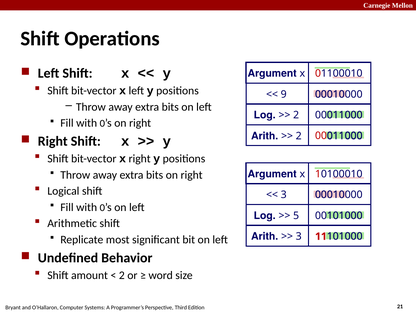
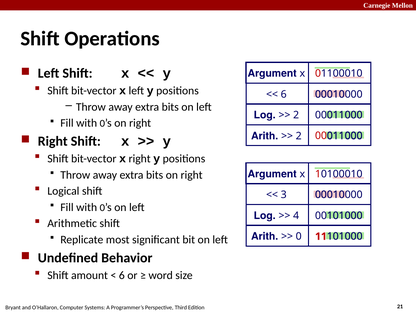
9 at (284, 94): 9 -> 6
5: 5 -> 4
3 at (299, 236): 3 -> 0
2 at (122, 275): 2 -> 6
